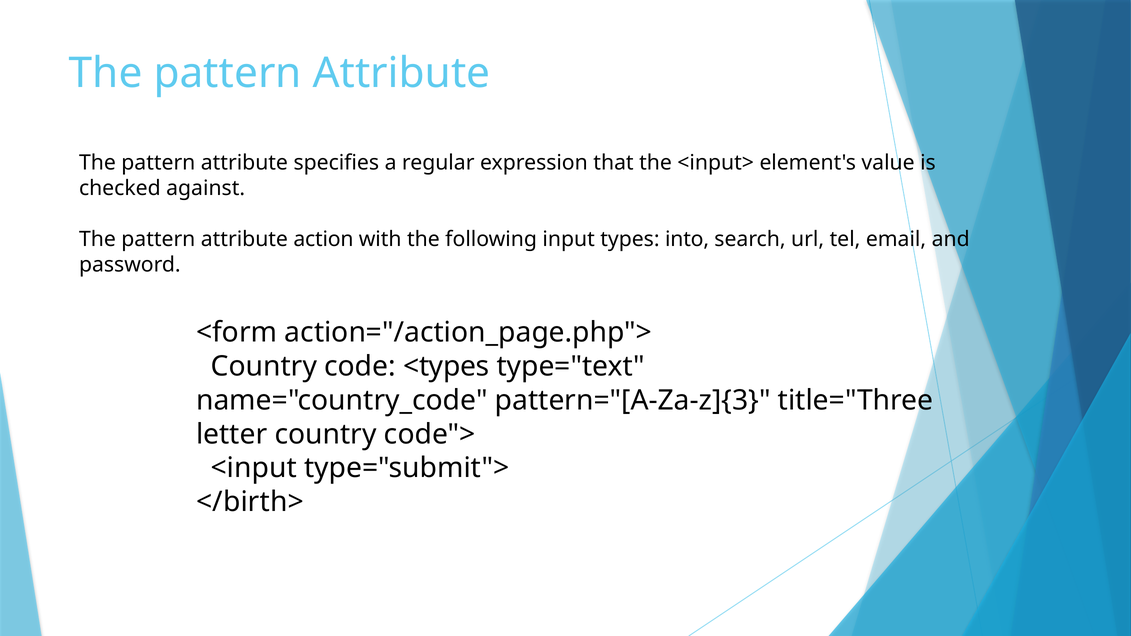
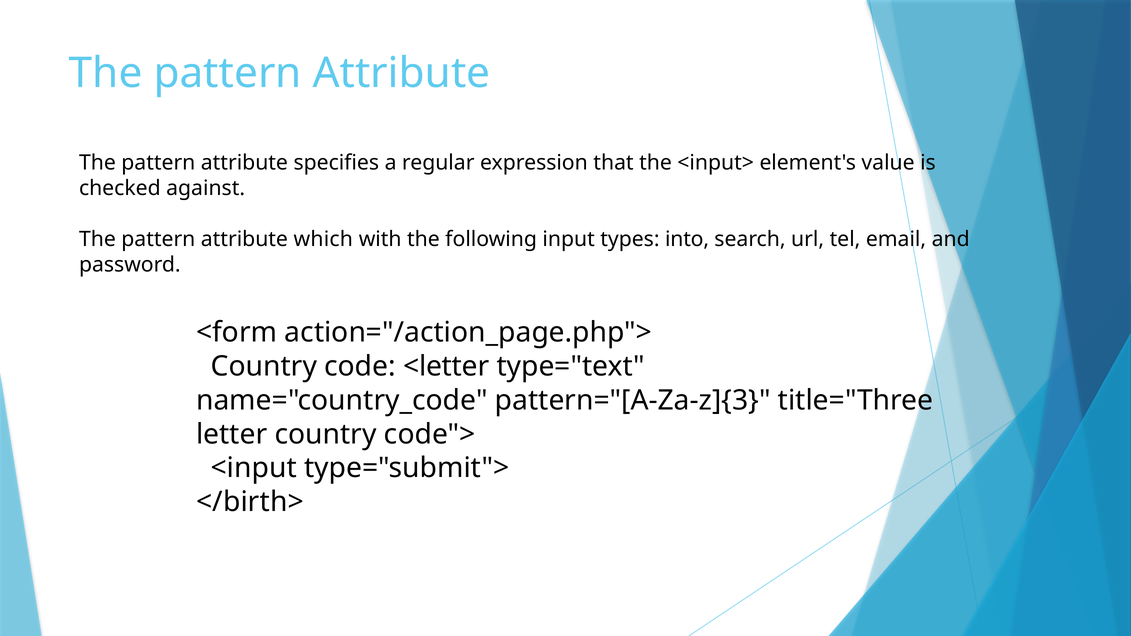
action: action -> which
<types: <types -> <letter
